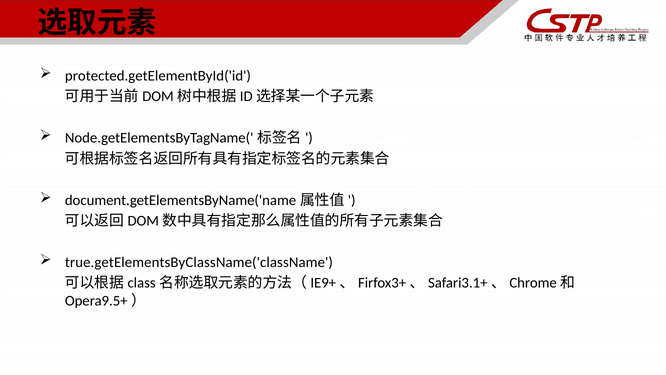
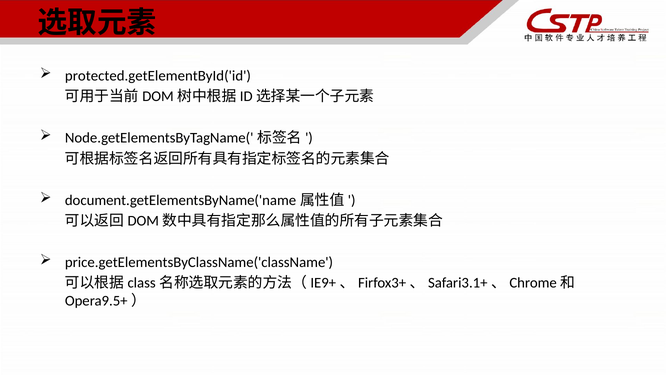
true.getElementsByClassName('className: true.getElementsByClassName('className -> price.getElementsByClassName('className
